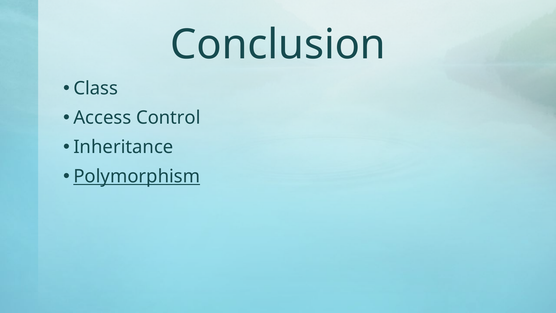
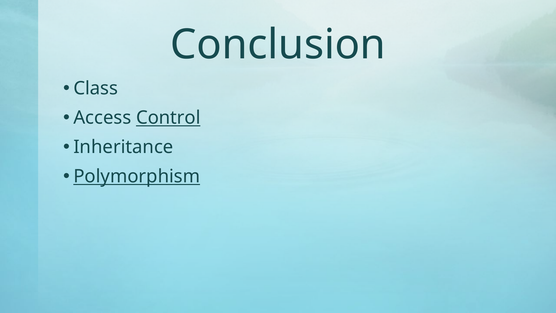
Control underline: none -> present
